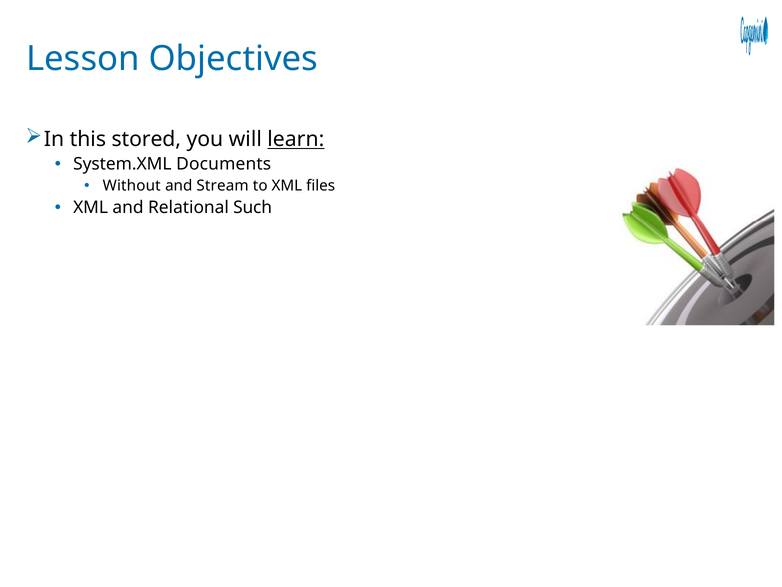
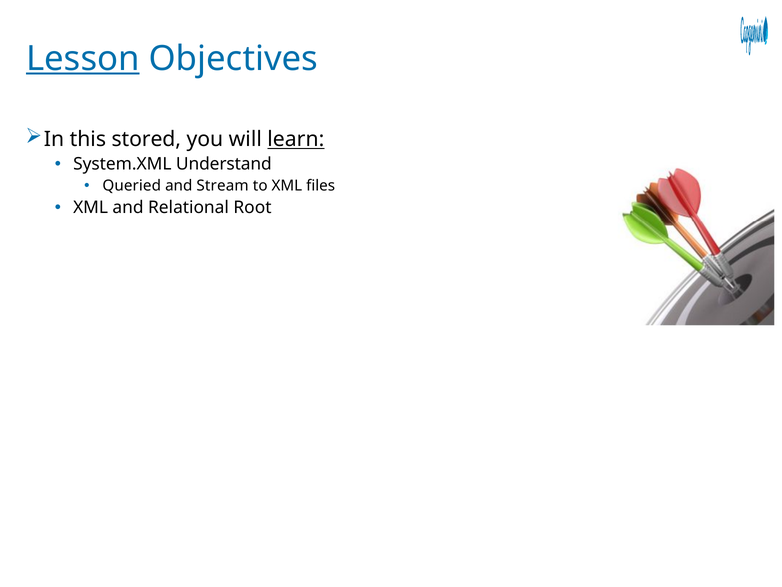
Lesson underline: none -> present
Documents: Documents -> Understand
Without: Without -> Queried
Such: Such -> Root
